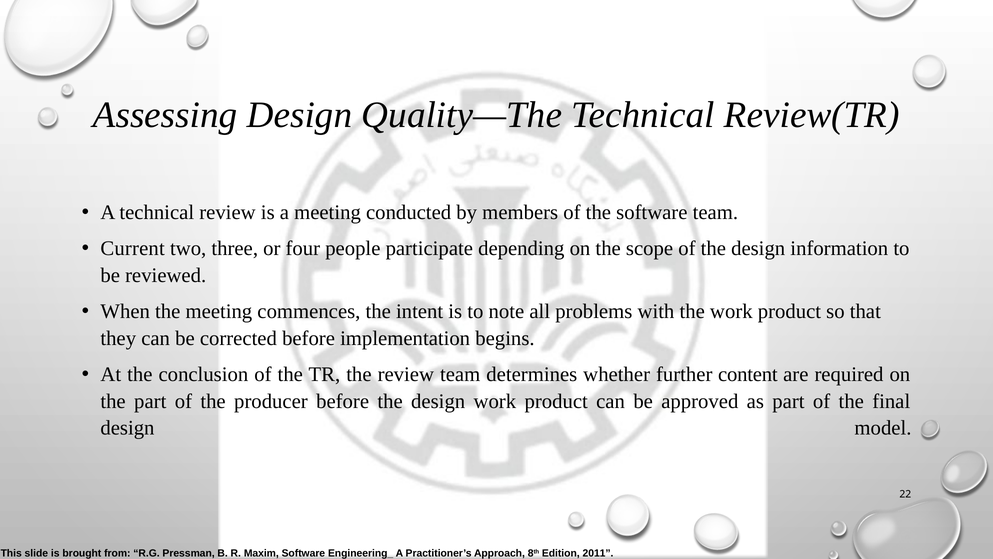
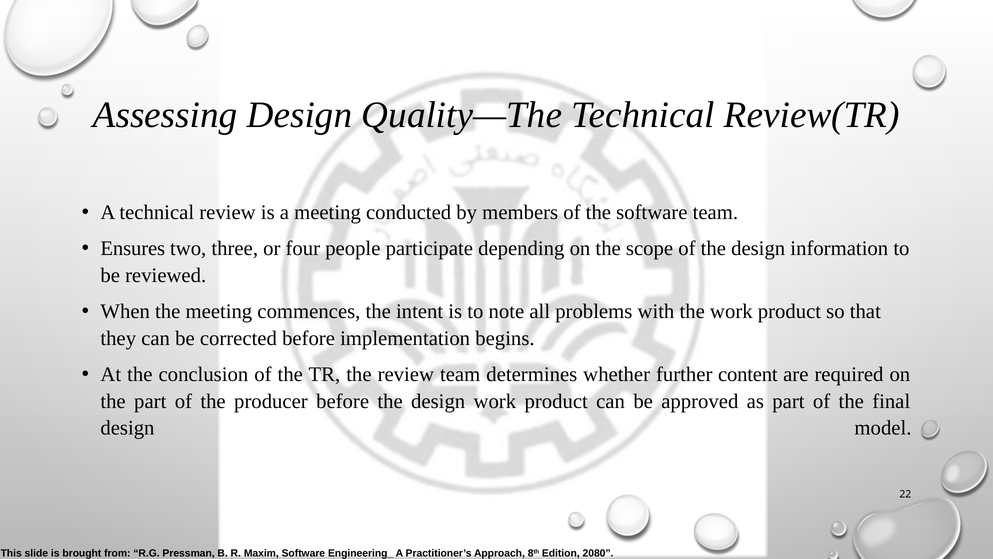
Current: Current -> Ensures
2011: 2011 -> 2080
